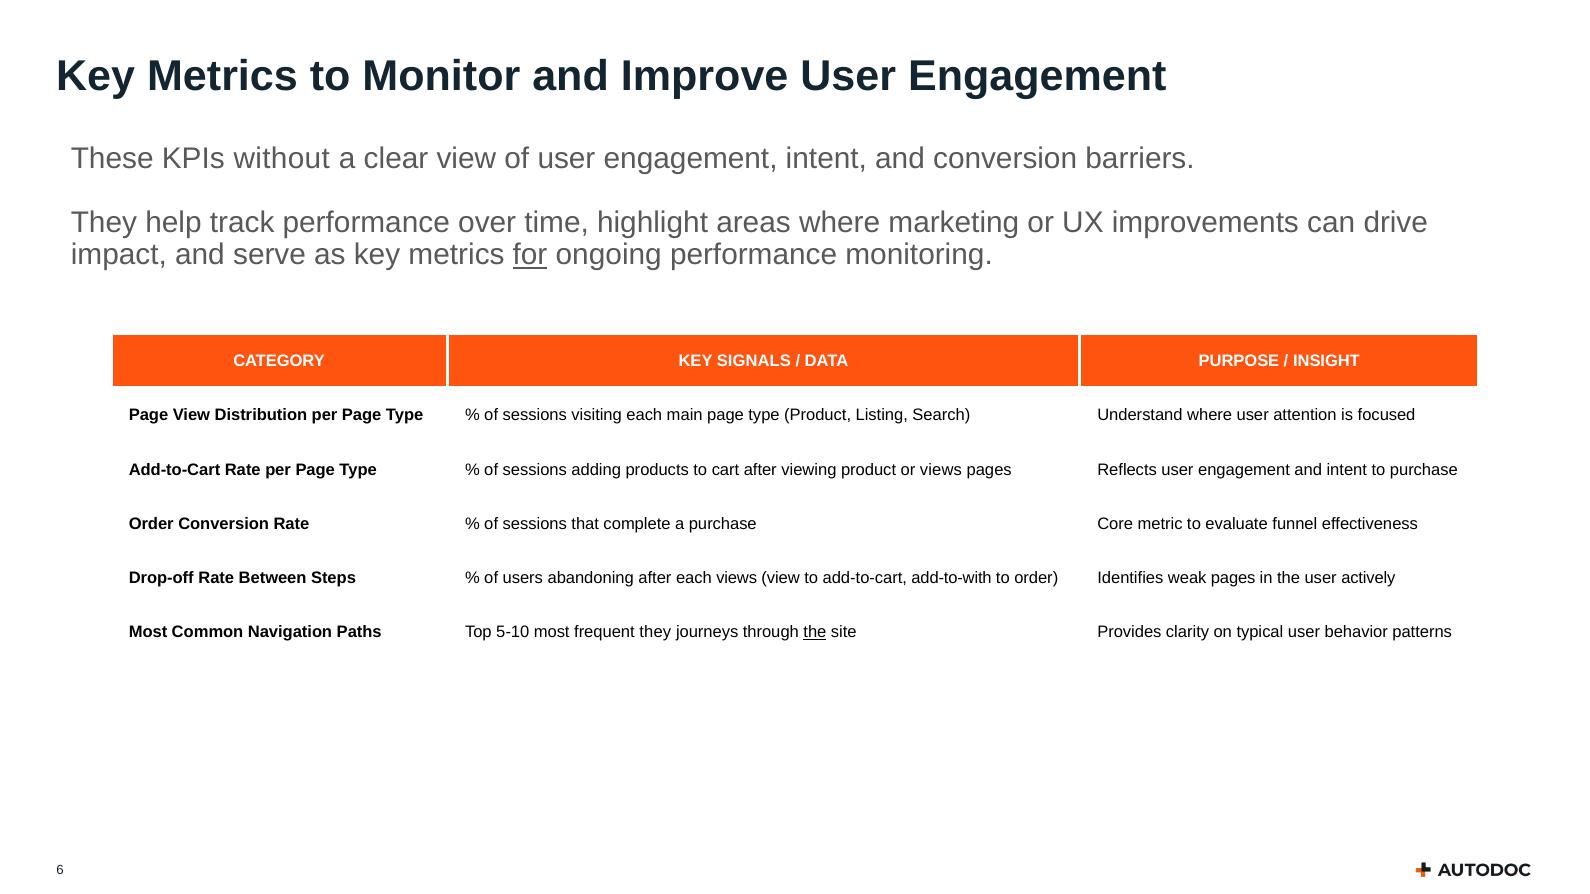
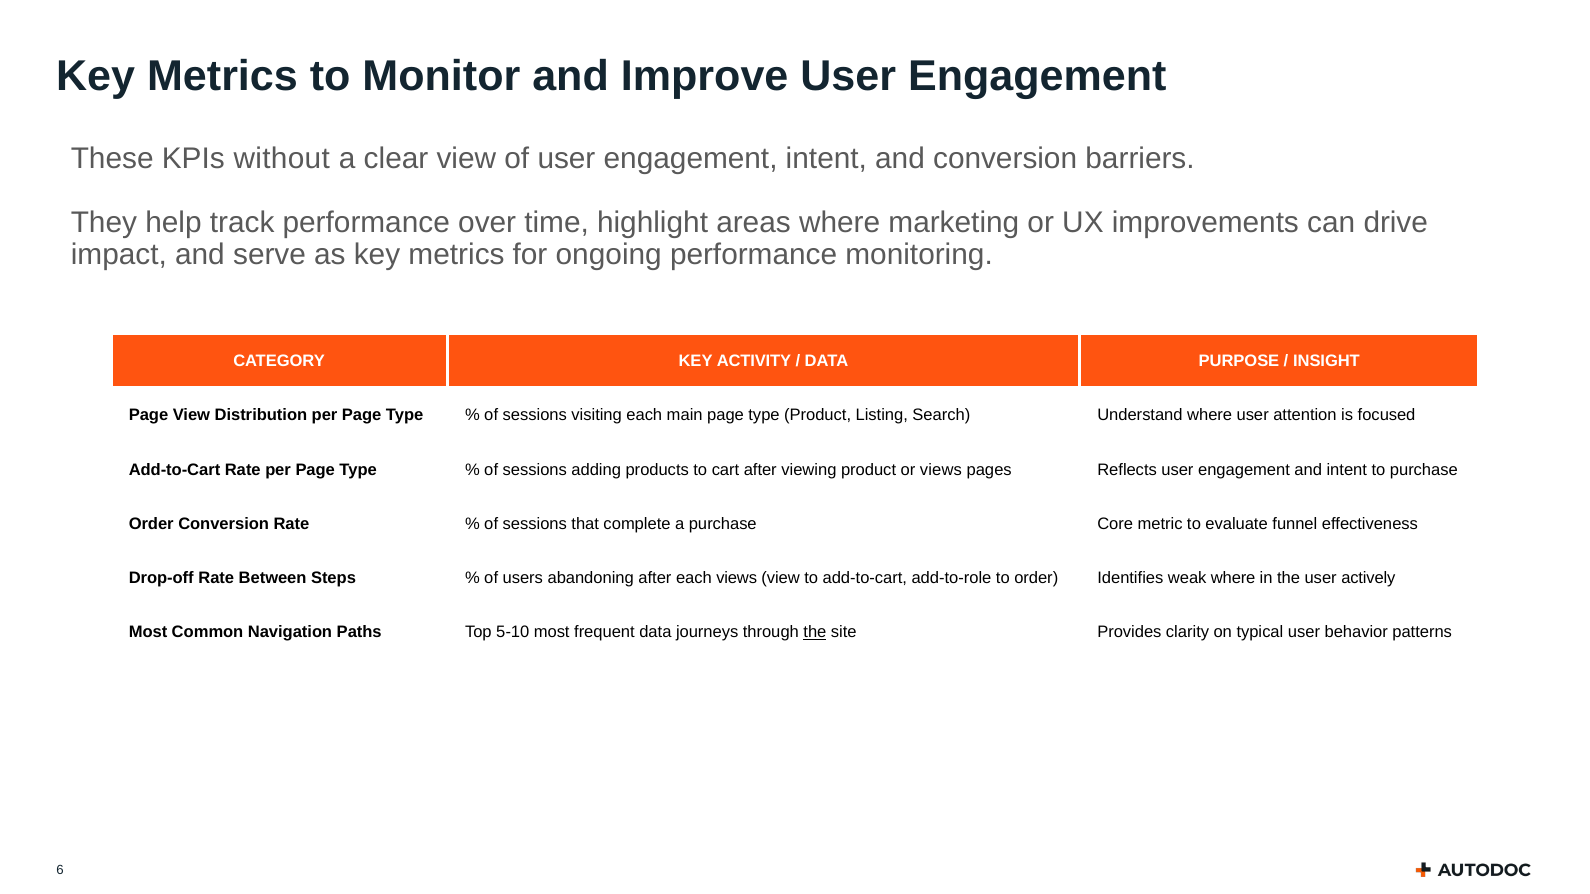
for underline: present -> none
SIGNALS: SIGNALS -> ACTIVITY
add-to-with: add-to-with -> add-to-role
weak pages: pages -> where
frequent they: they -> data
